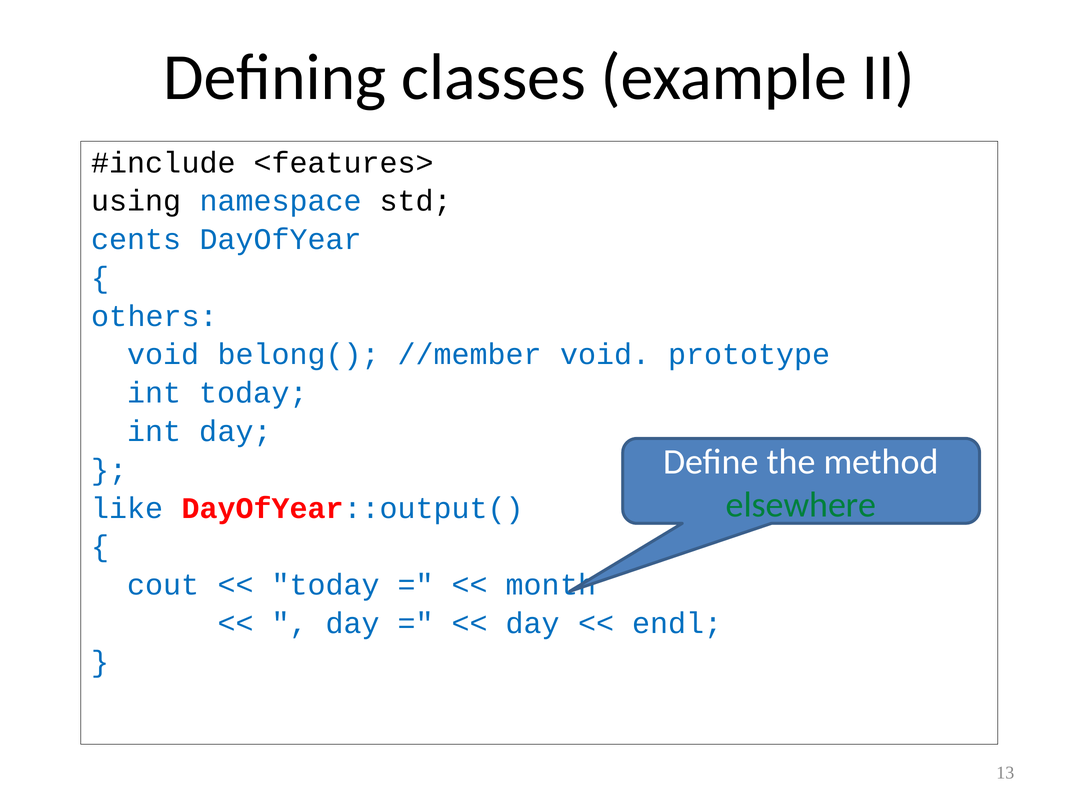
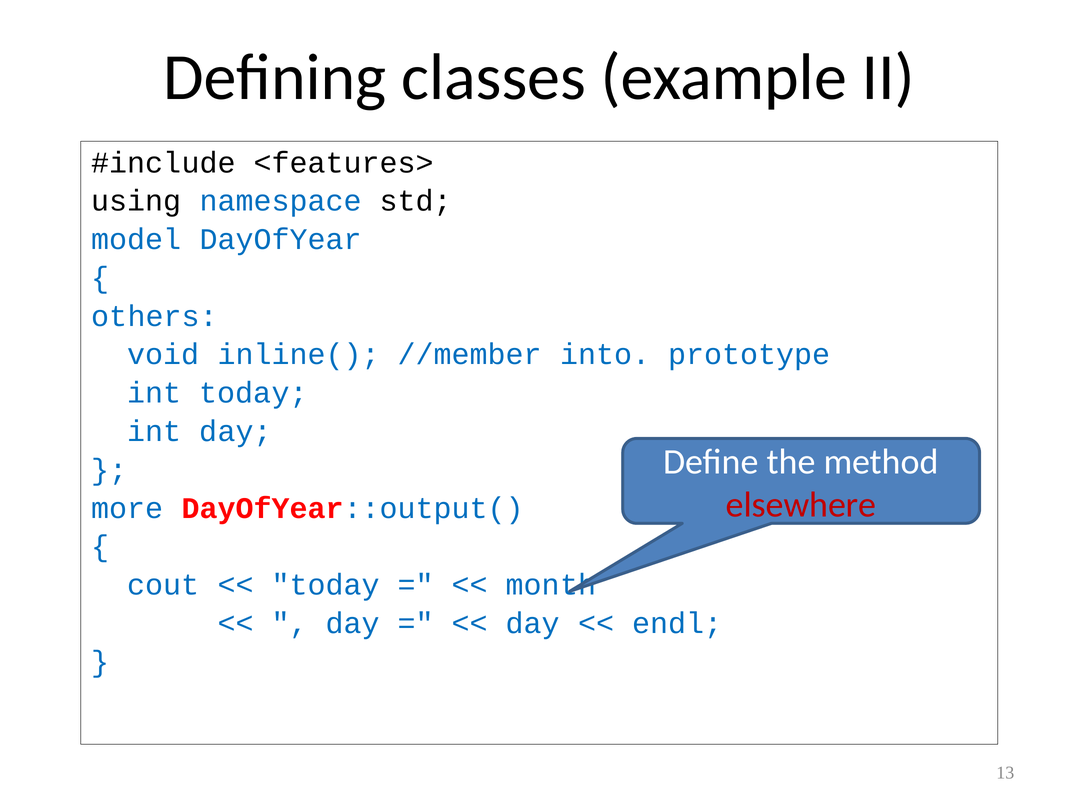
cents: cents -> model
belong(: belong( -> inline(
//member void: void -> into
elsewhere colour: green -> red
like: like -> more
